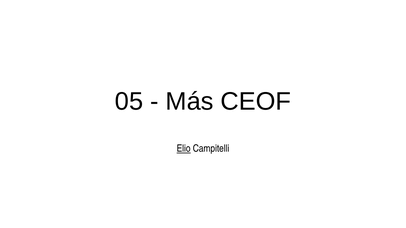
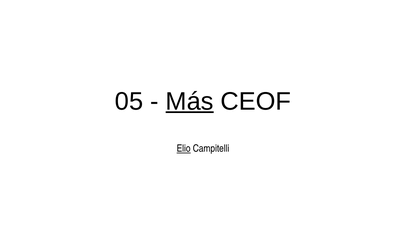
Más underline: none -> present
